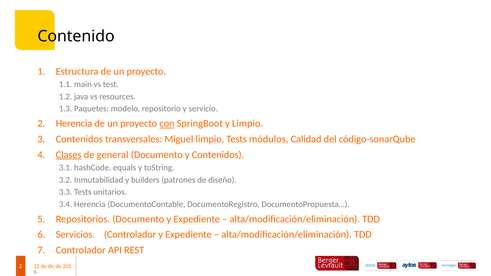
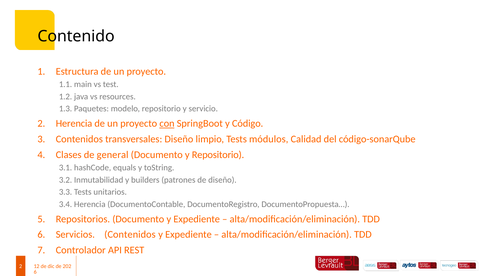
y Limpio: Limpio -> Código
transversales Miguel: Miguel -> Diseño
Clases underline: present -> none
y Contenidos: Contenidos -> Repositorio
Servicios Controlador: Controlador -> Contenidos
